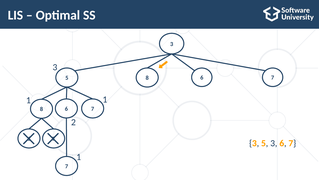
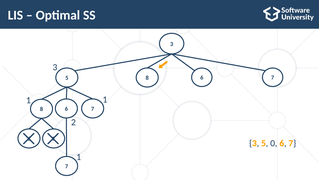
5 3: 3 -> 0
